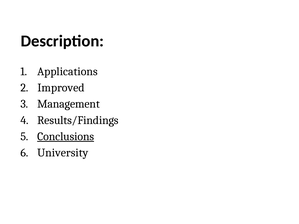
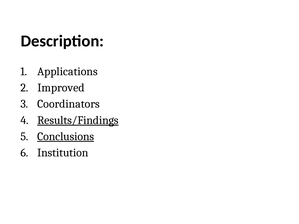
Management: Management -> Coordinators
Results/Findings underline: none -> present
University: University -> Institution
